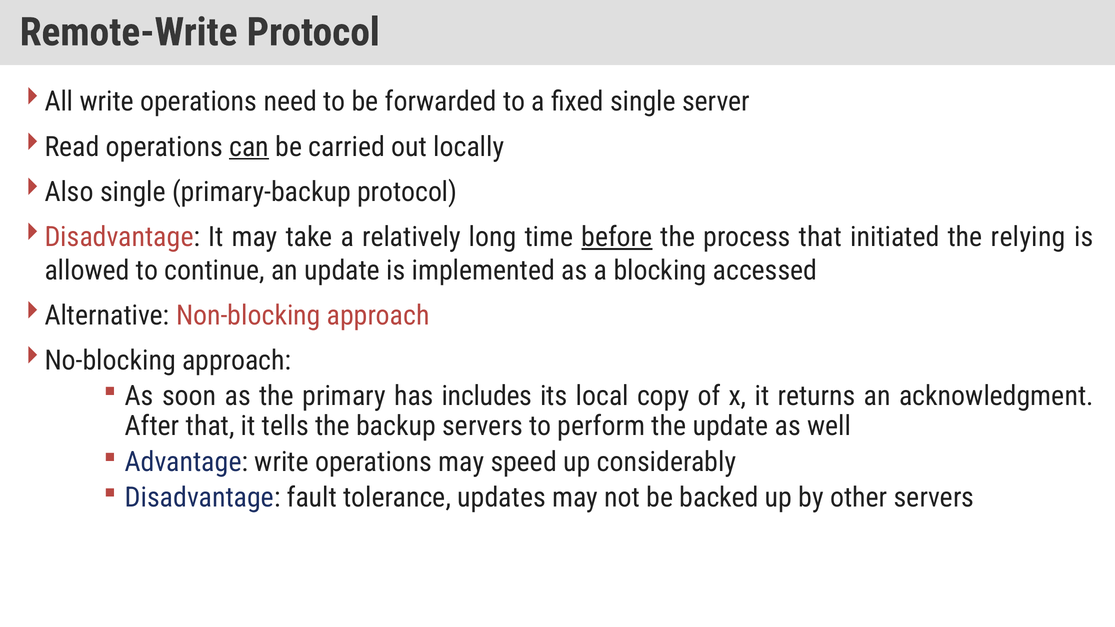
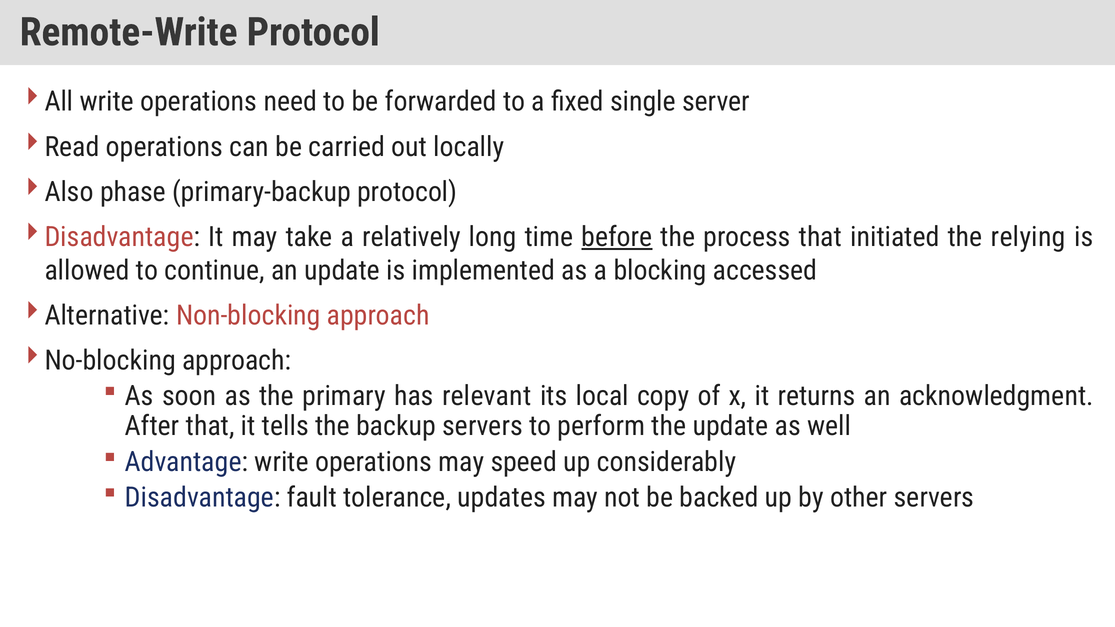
can underline: present -> none
Also single: single -> phase
includes: includes -> relevant
